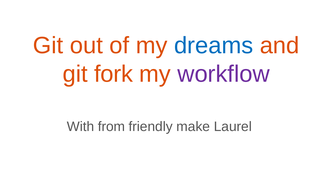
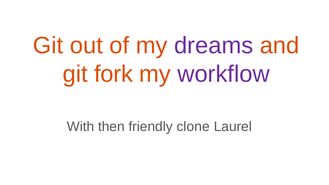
dreams colour: blue -> purple
from: from -> then
make: make -> clone
